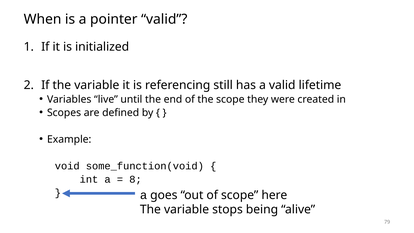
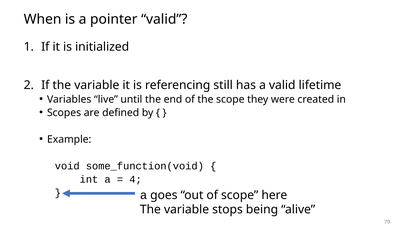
8: 8 -> 4
